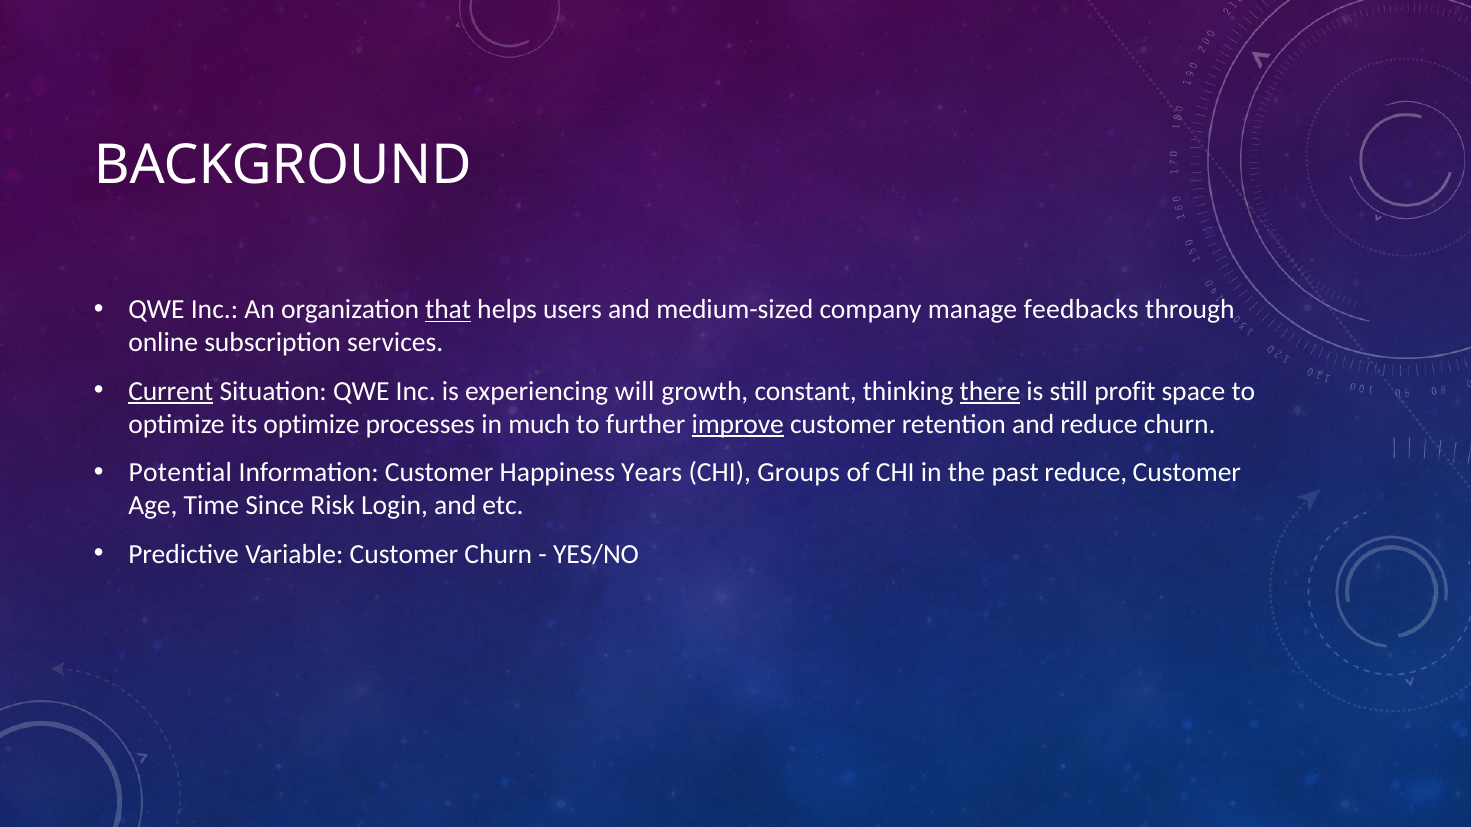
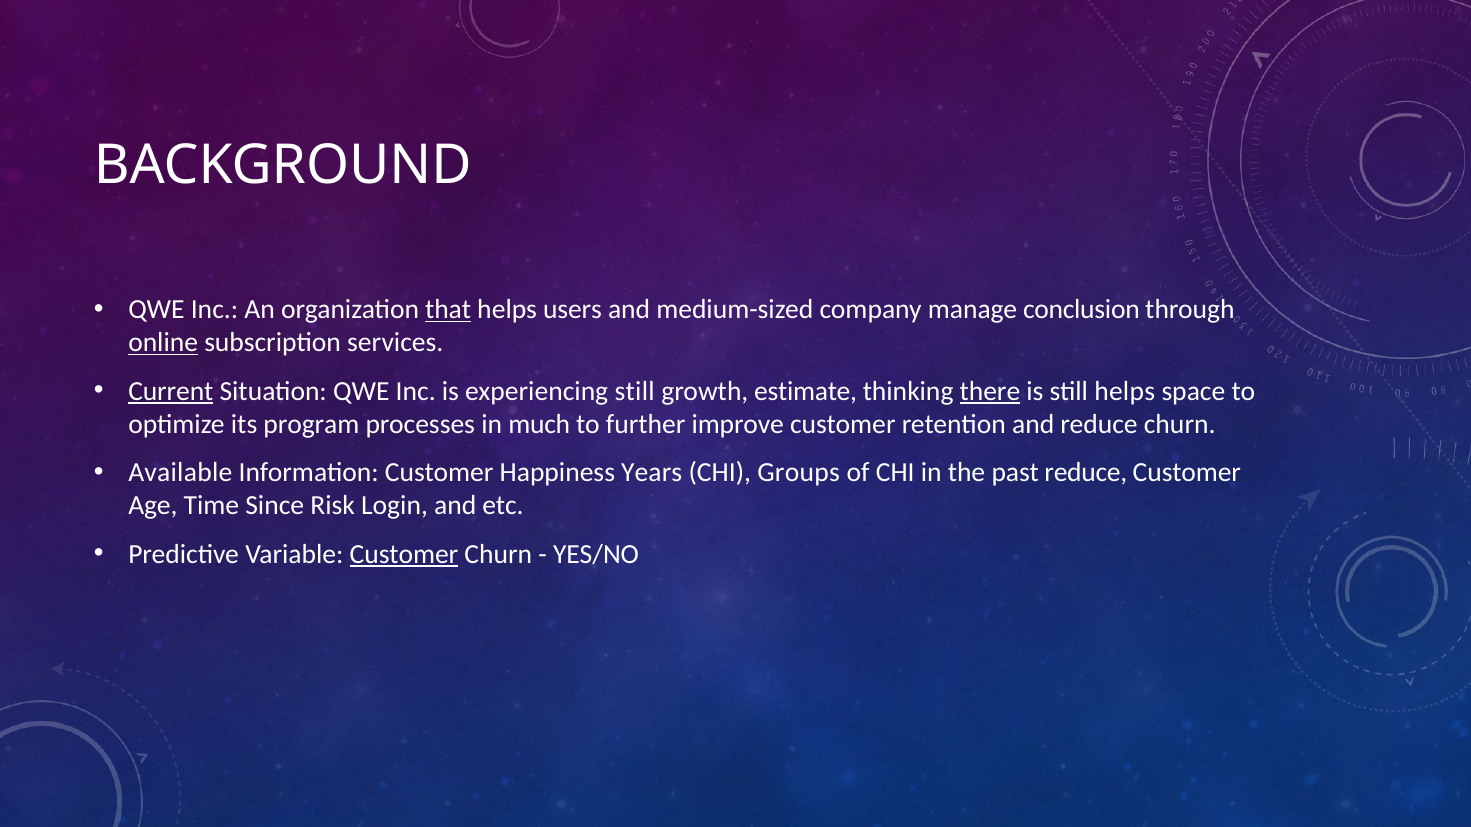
feedbacks: feedbacks -> conclusion
online underline: none -> present
experiencing will: will -> still
constant: constant -> estimate
still profit: profit -> helps
its optimize: optimize -> program
improve underline: present -> none
Potential: Potential -> Available
Customer at (404, 554) underline: none -> present
